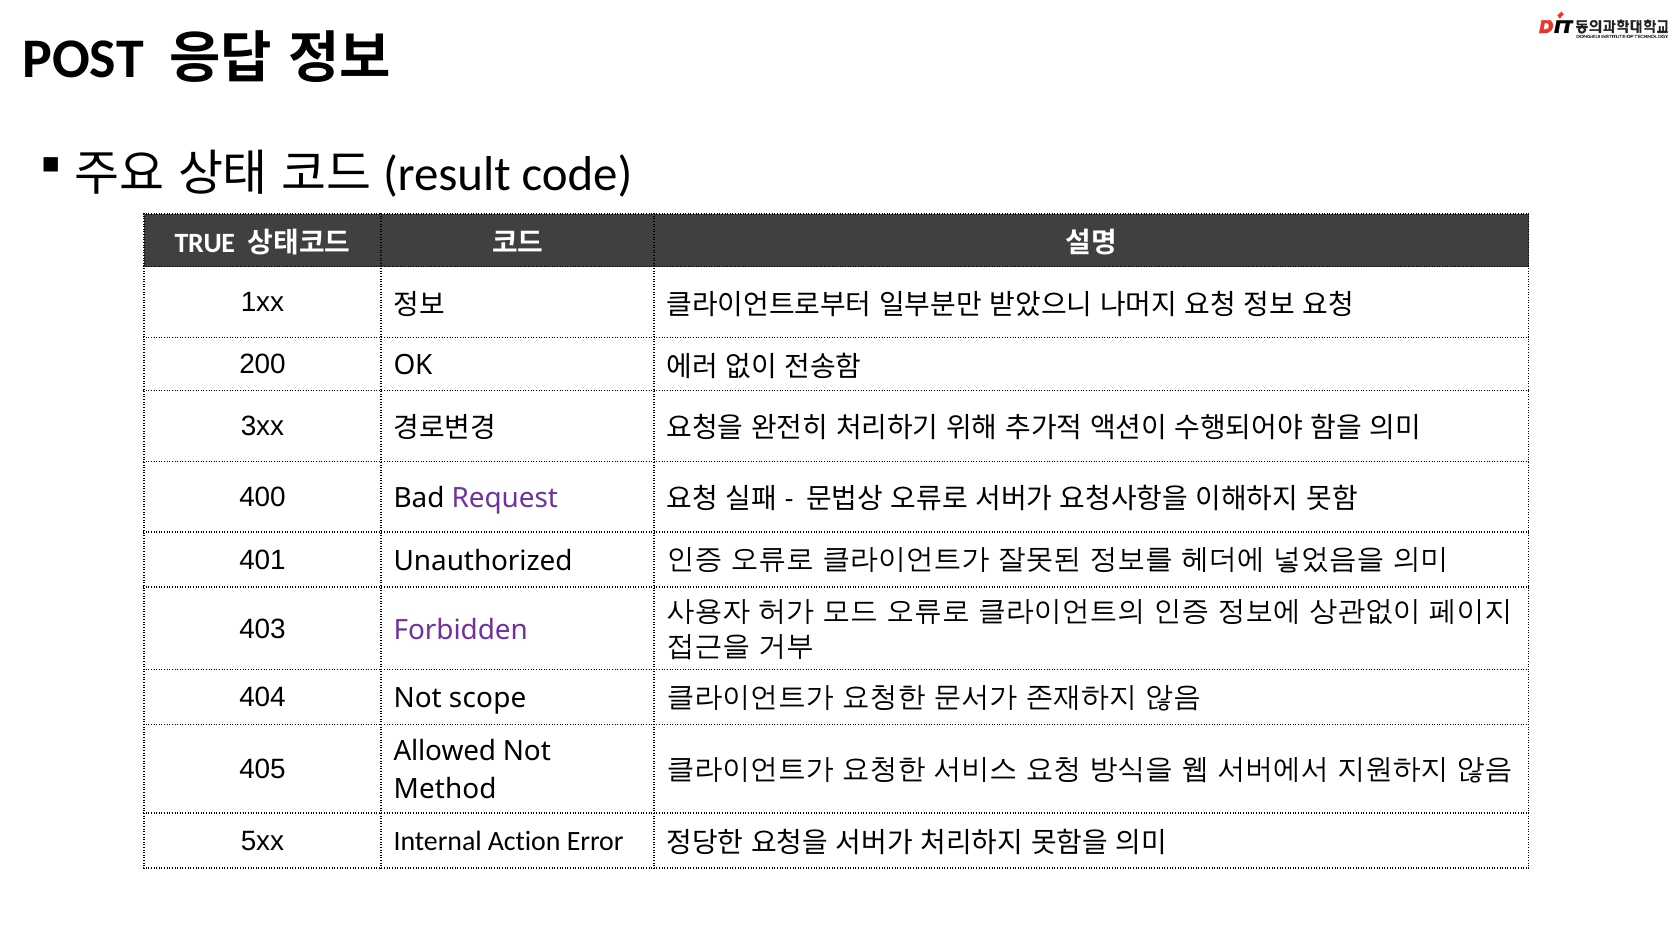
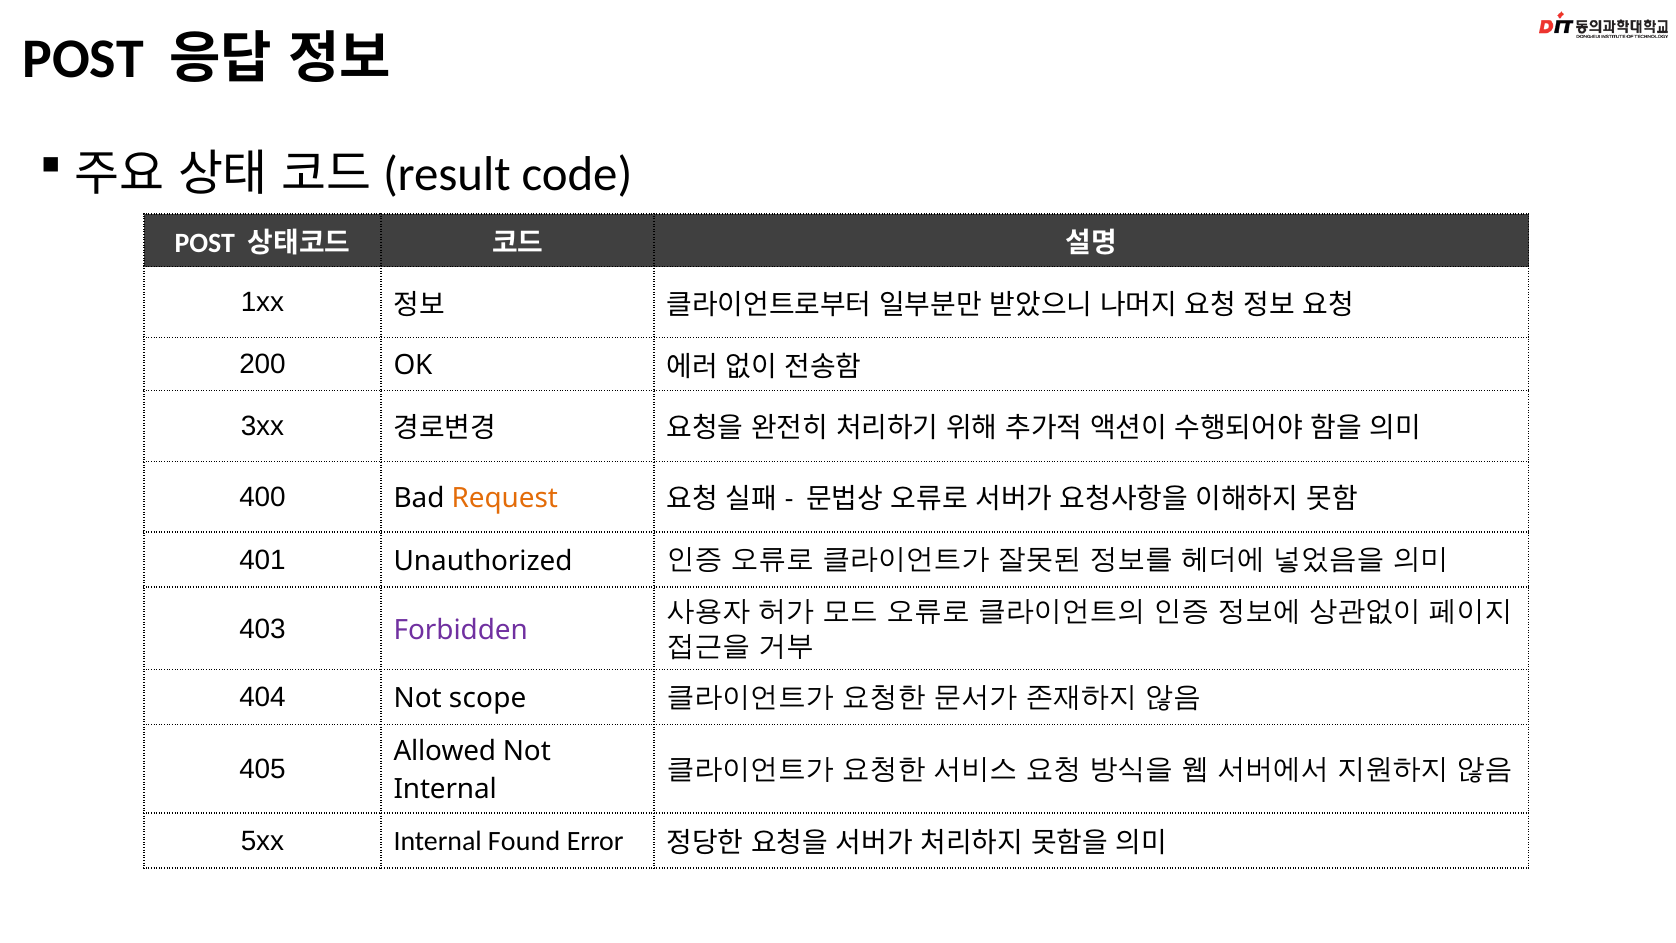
TRUE at (205, 243): TRUE -> POST
Request colour: purple -> orange
Method at (445, 789): Method -> Internal
Action: Action -> Found
